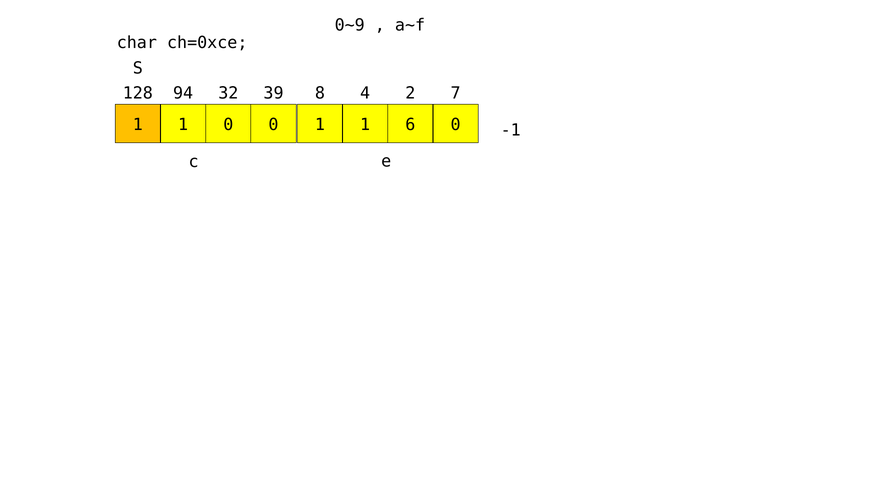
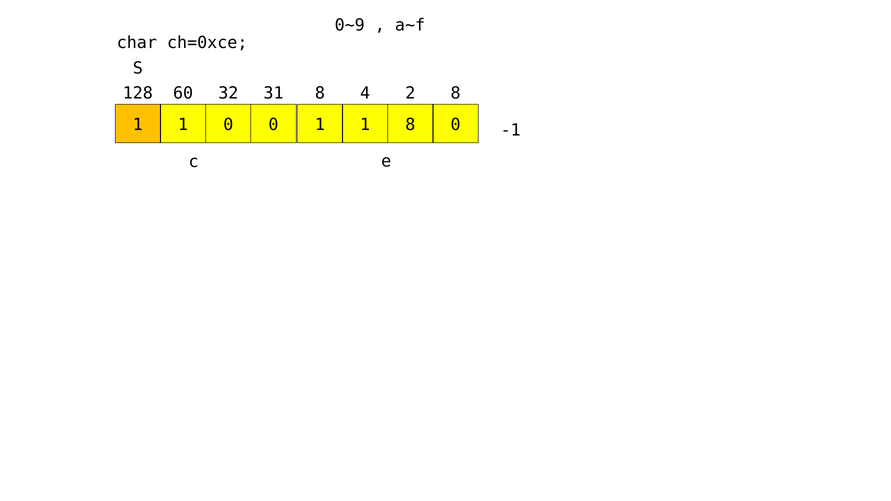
94: 94 -> 60
39: 39 -> 31
2 7: 7 -> 8
1 6: 6 -> 8
